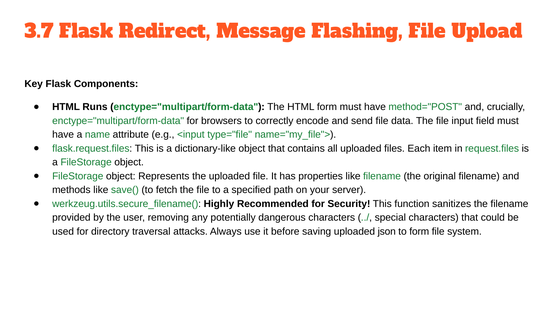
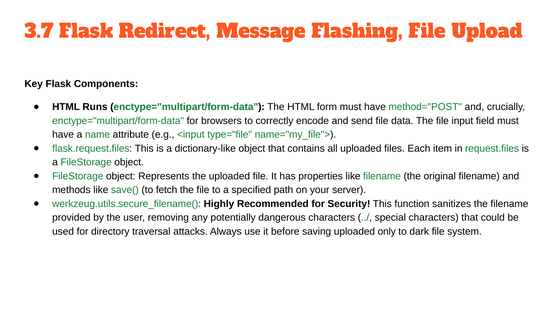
json: json -> only
to form: form -> dark
